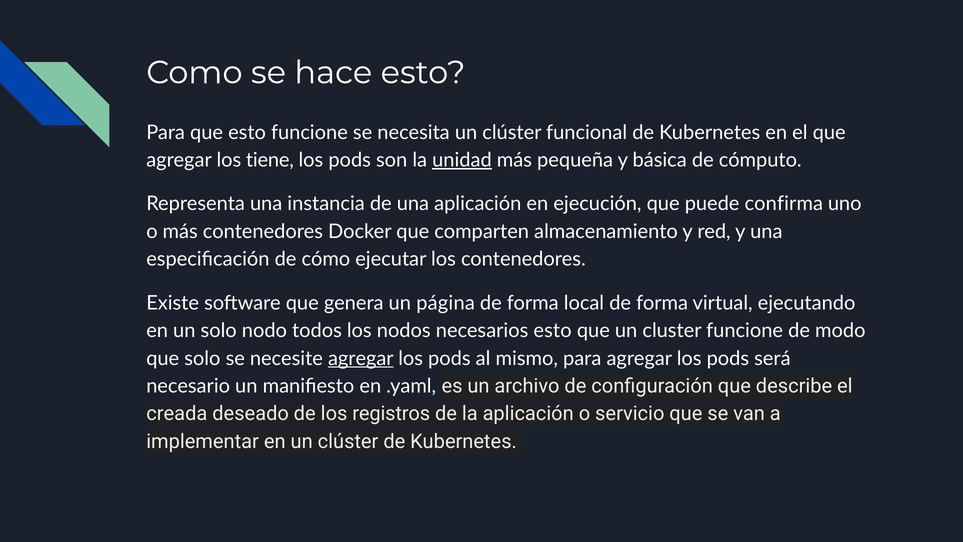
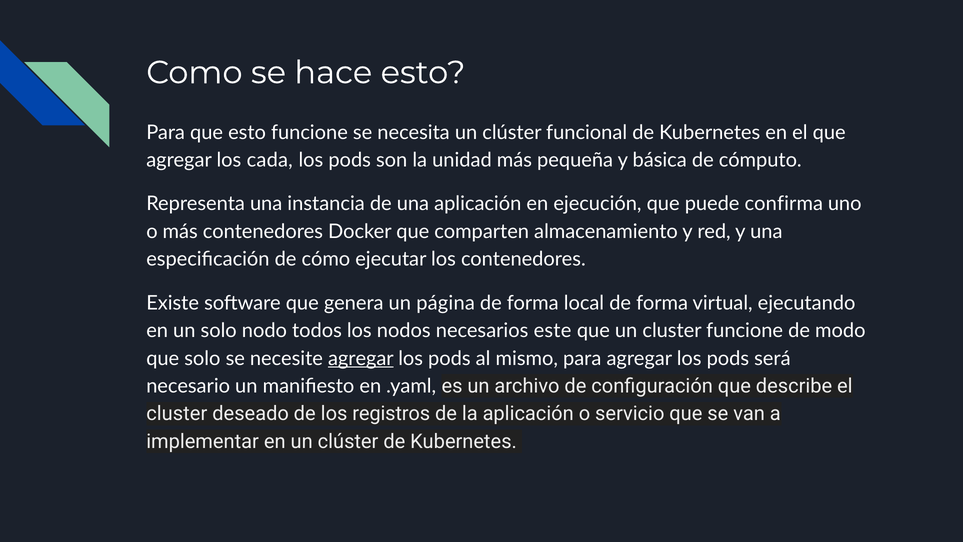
tiene: tiene -> cada
unidad underline: present -> none
necesarios esto: esto -> este
creada at (177, 414): creada -> cluster
